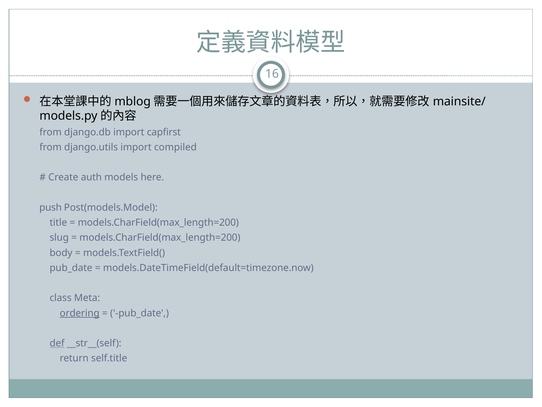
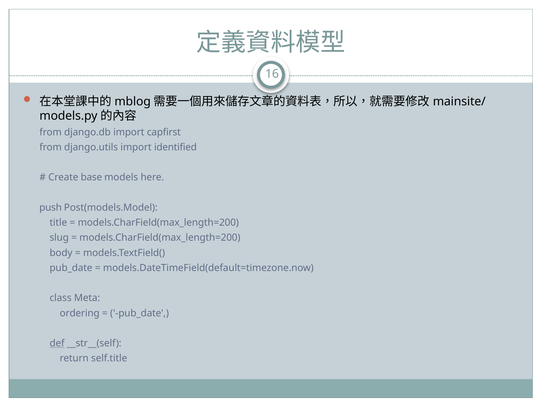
compiled: compiled -> identified
auth: auth -> base
ordering underline: present -> none
